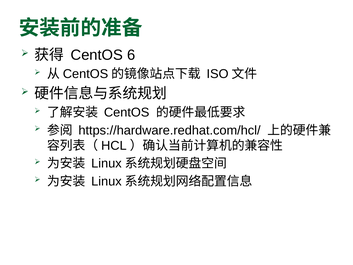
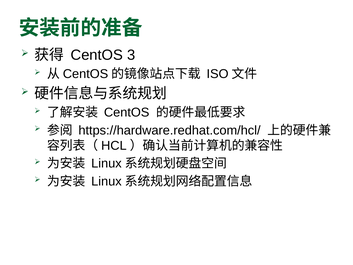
6: 6 -> 3
